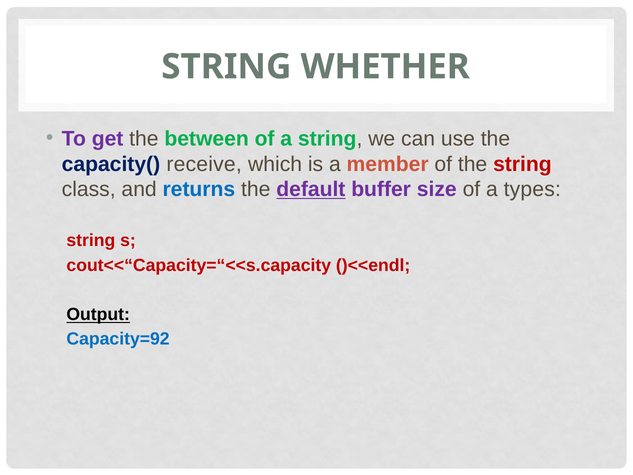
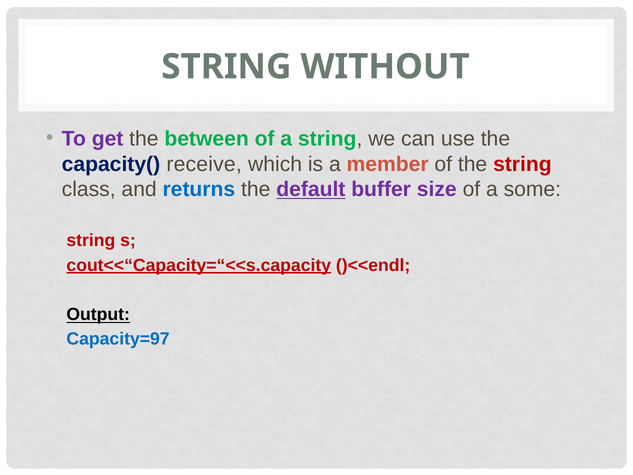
WHETHER: WHETHER -> WITHOUT
types: types -> some
cout<<“Capacity=“<<s.capacity underline: none -> present
Capacity=92: Capacity=92 -> Capacity=97
